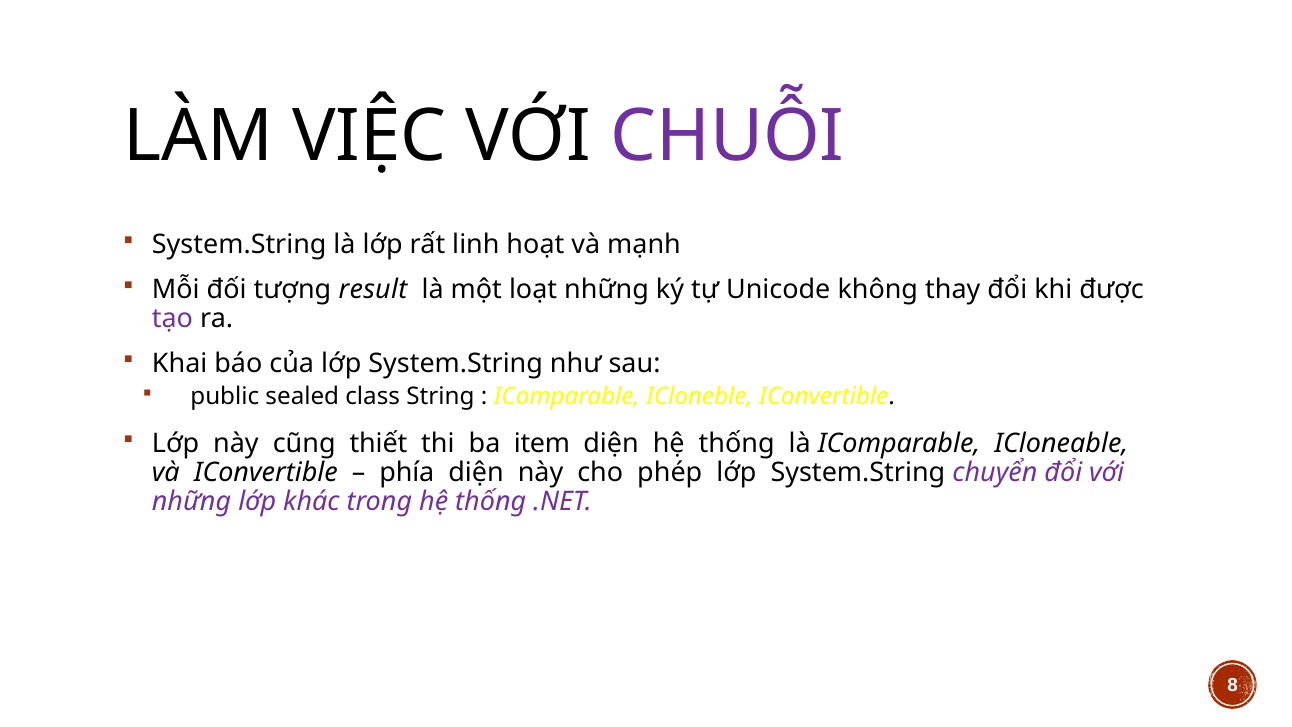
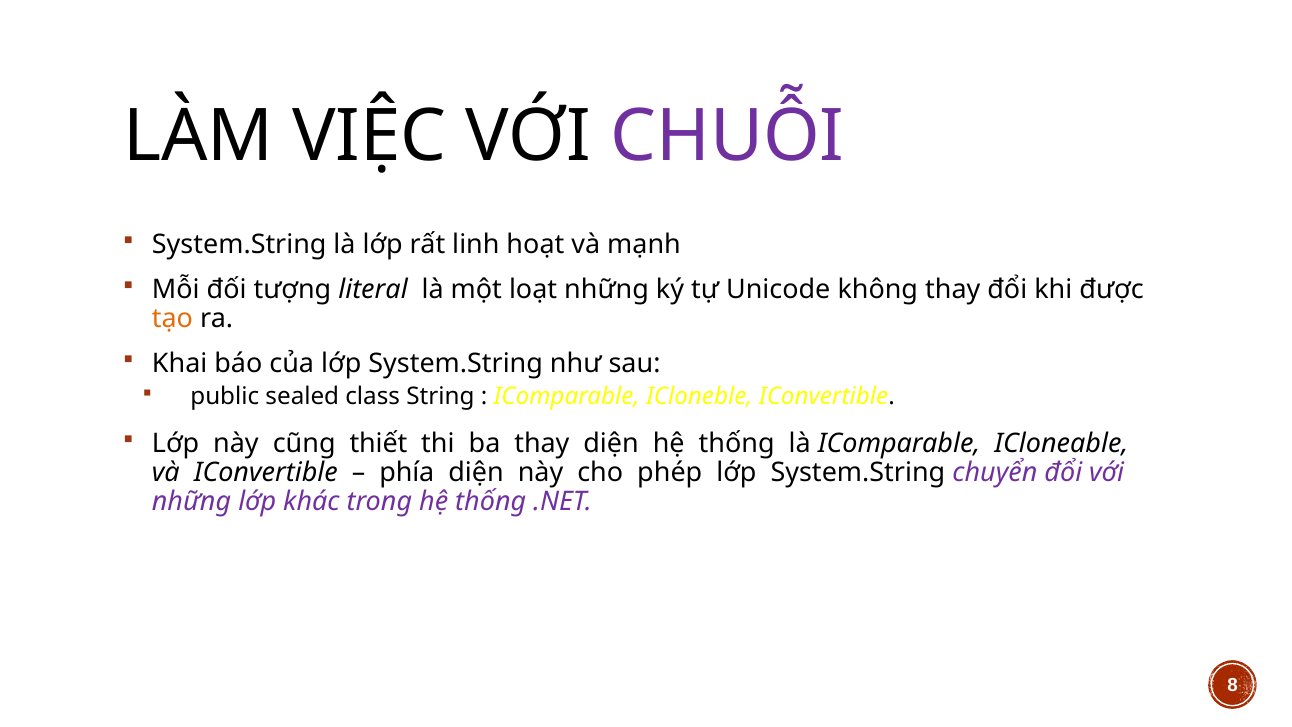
result: result -> literal
tạo colour: purple -> orange
ba item: item -> thay
